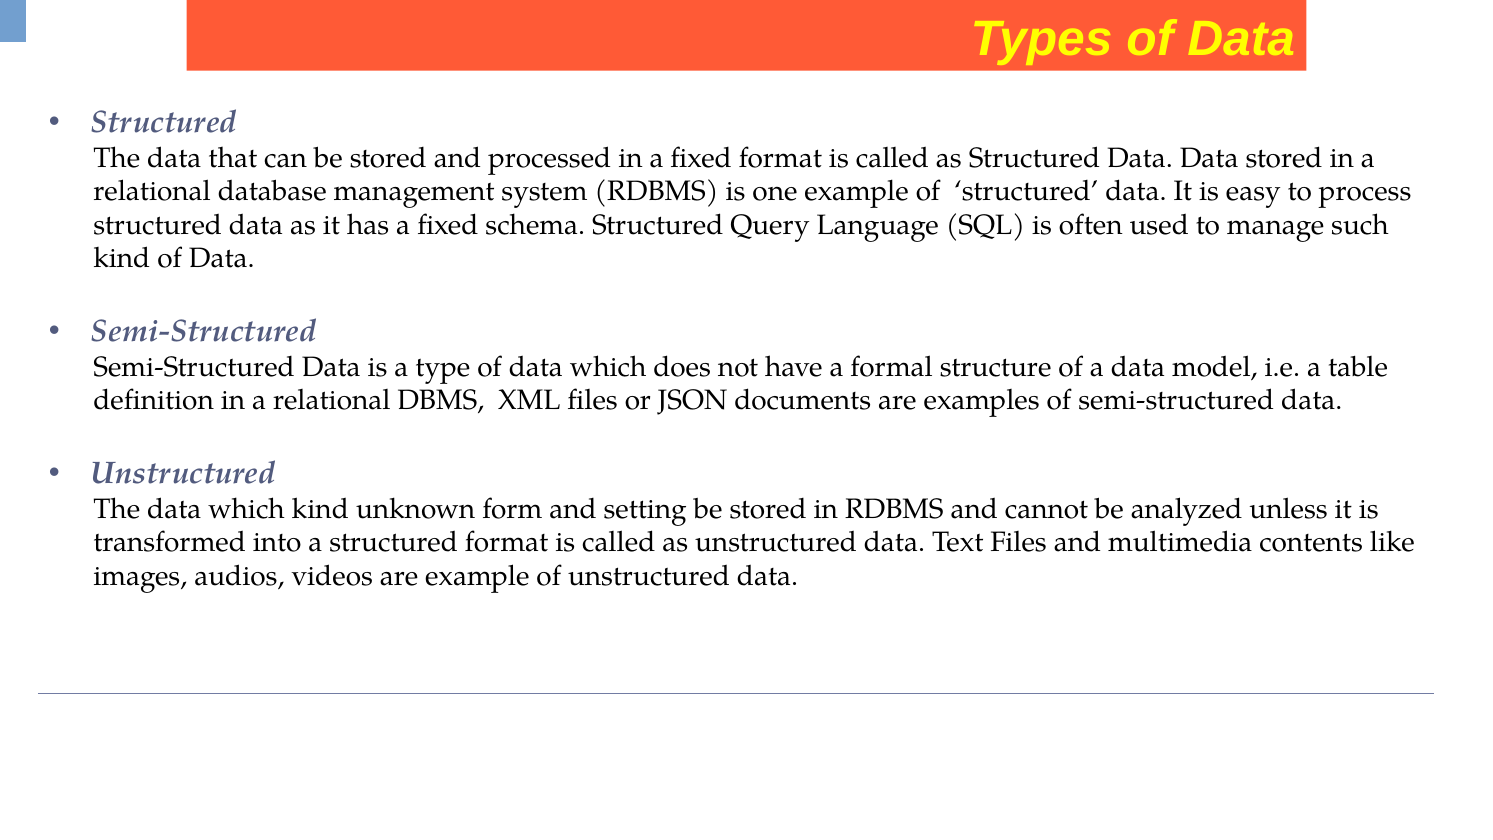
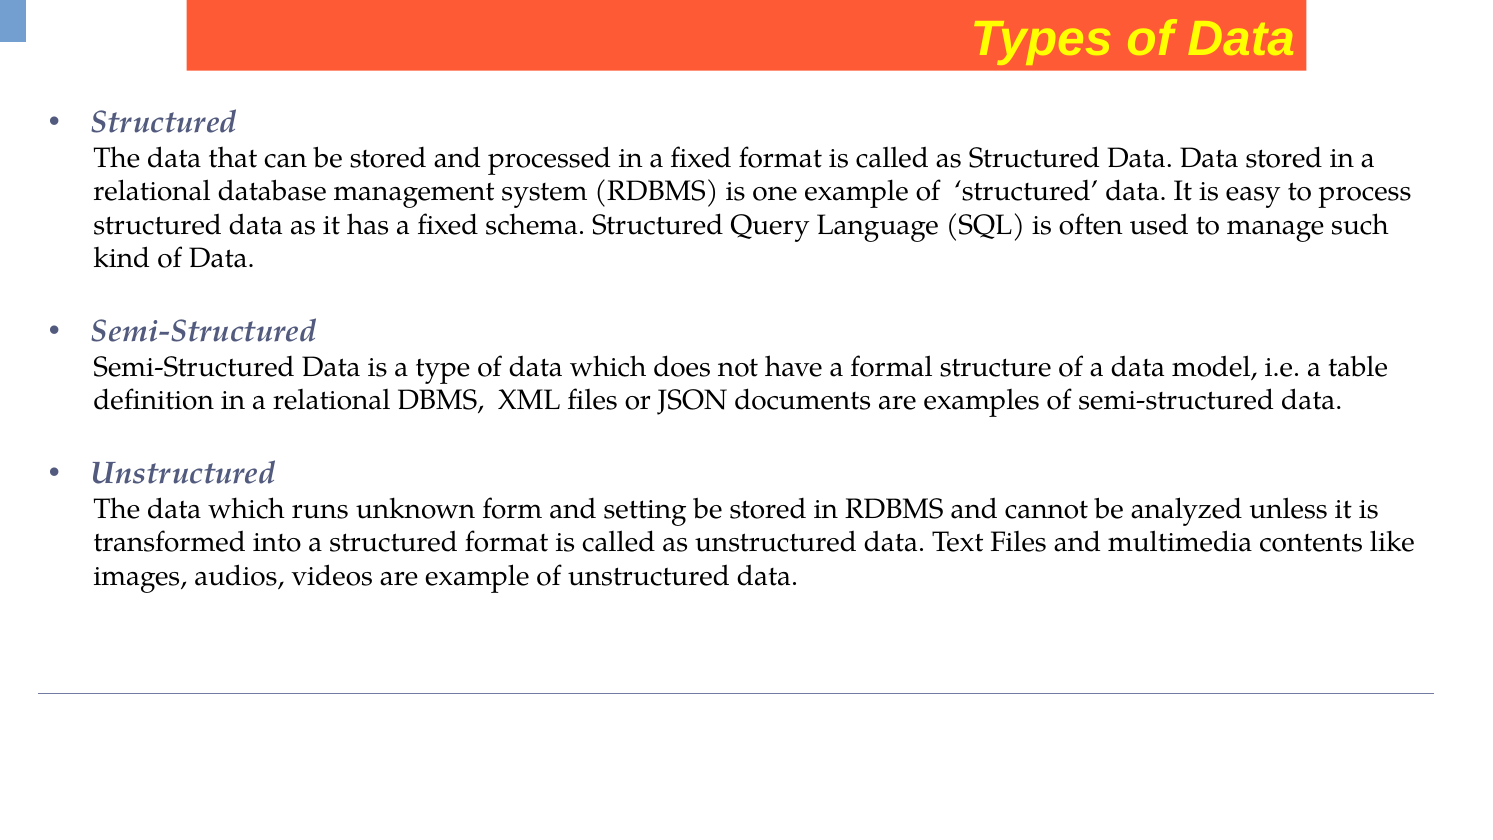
which kind: kind -> runs
